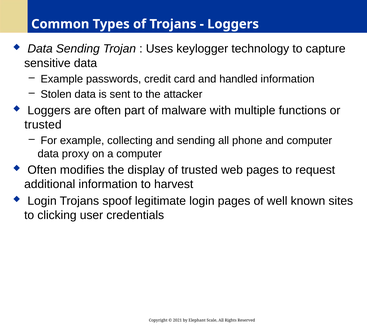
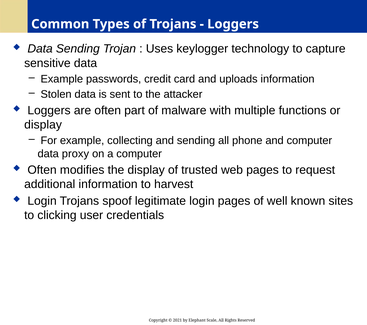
handled: handled -> uploads
trusted at (43, 125): trusted -> display
